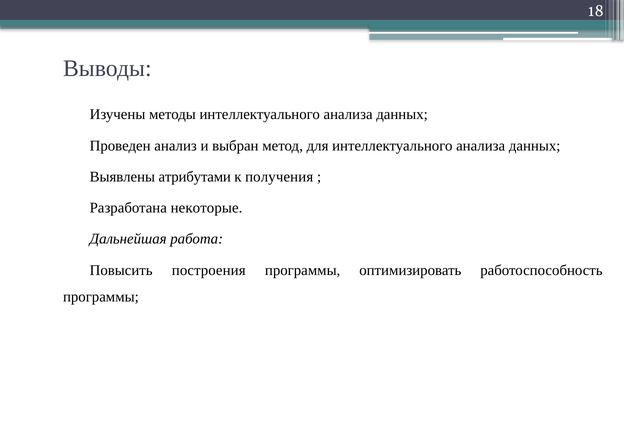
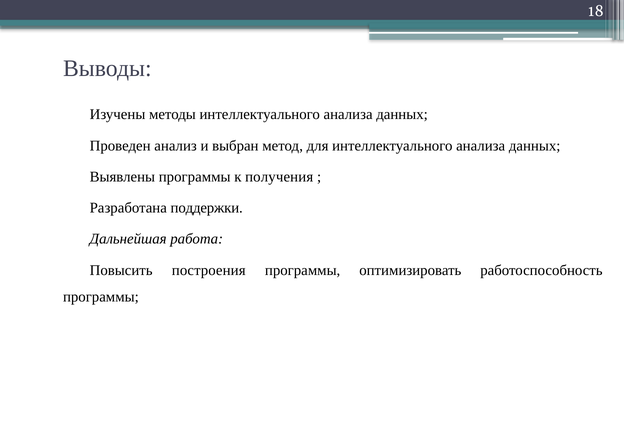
Выявлены атрибутами: атрибутами -> программы
некоторые: некоторые -> поддержки
